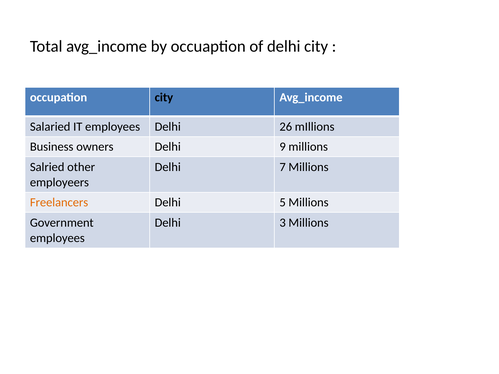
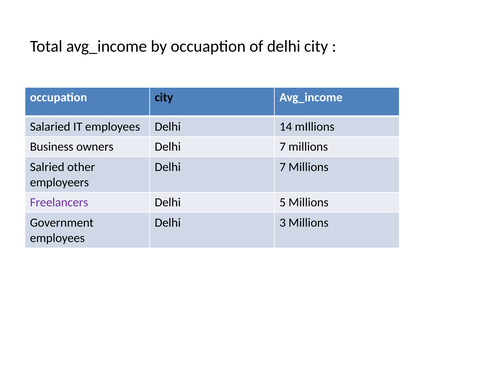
26: 26 -> 14
owners Delhi 9: 9 -> 7
Freelancers colour: orange -> purple
